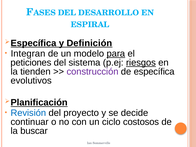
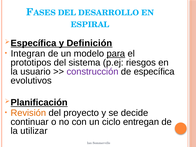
peticiones: peticiones -> prototipos
riesgos underline: present -> none
tienden: tienden -> usuario
Revisión colour: blue -> orange
costosos: costosos -> entregan
buscar: buscar -> utilizar
